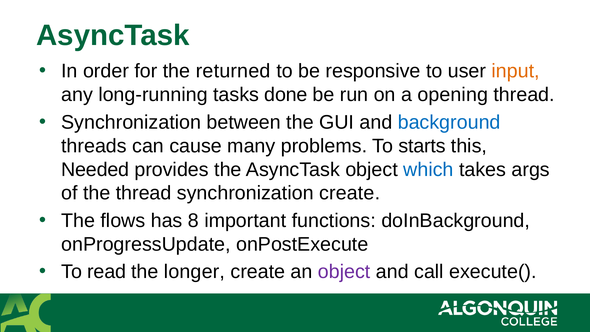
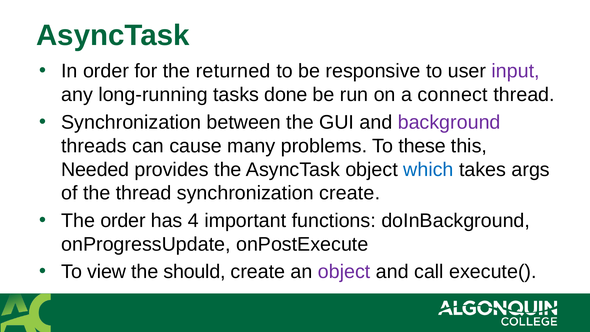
input colour: orange -> purple
opening: opening -> connect
background colour: blue -> purple
starts: starts -> these
The flows: flows -> order
8: 8 -> 4
read: read -> view
longer: longer -> should
